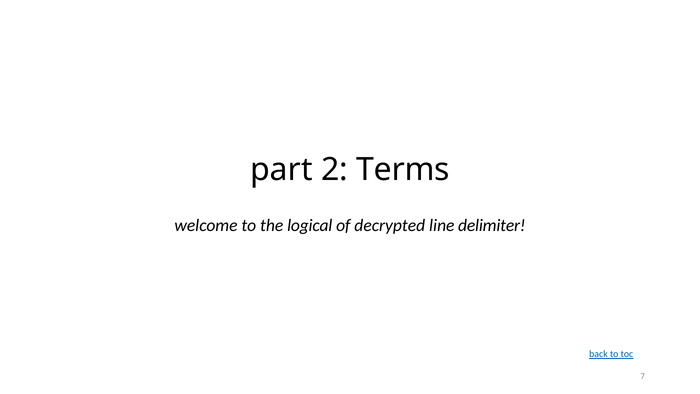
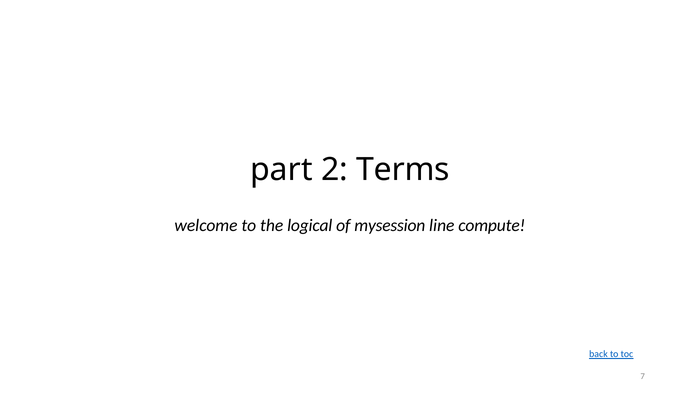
decrypted: decrypted -> mysession
delimiter: delimiter -> compute
